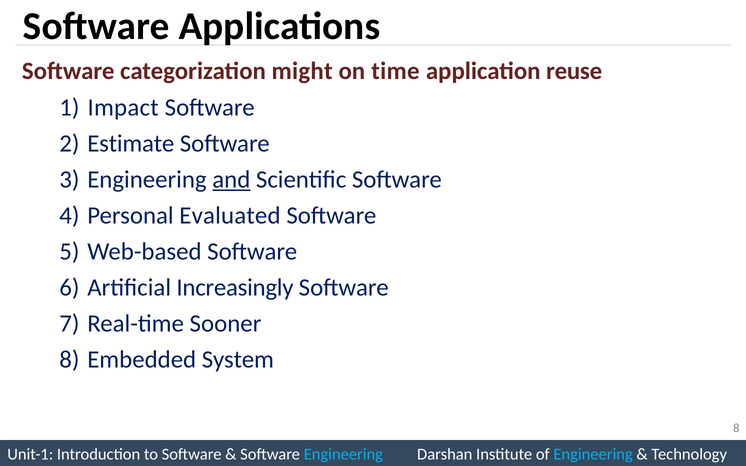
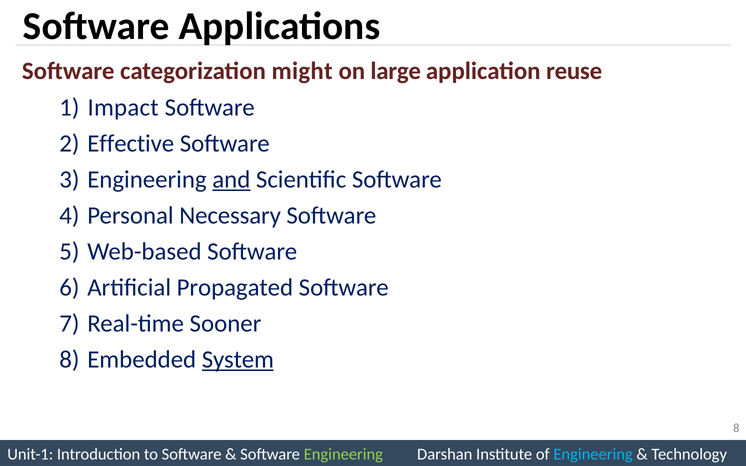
time: time -> large
Estimate: Estimate -> Effective
Evaluated: Evaluated -> Necessary
Increasingly: Increasingly -> Propagated
System underline: none -> present
Engineering at (343, 454) colour: light blue -> light green
